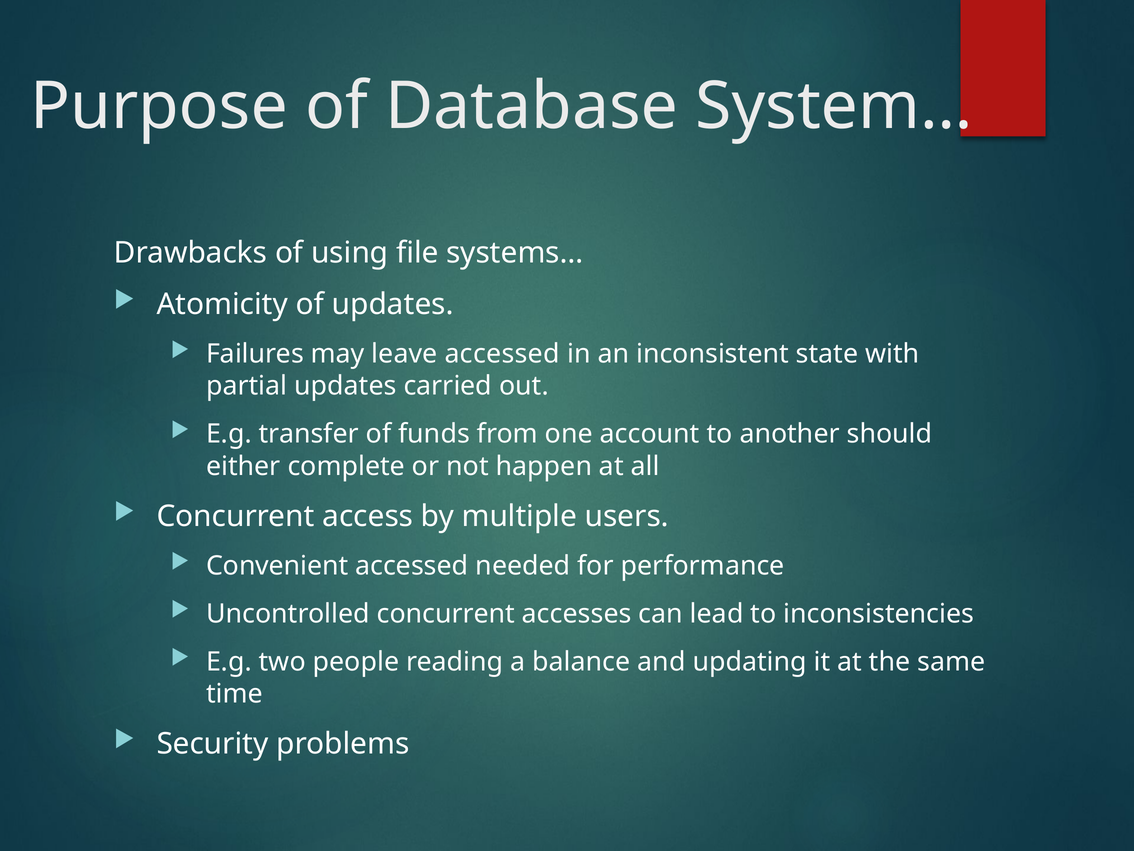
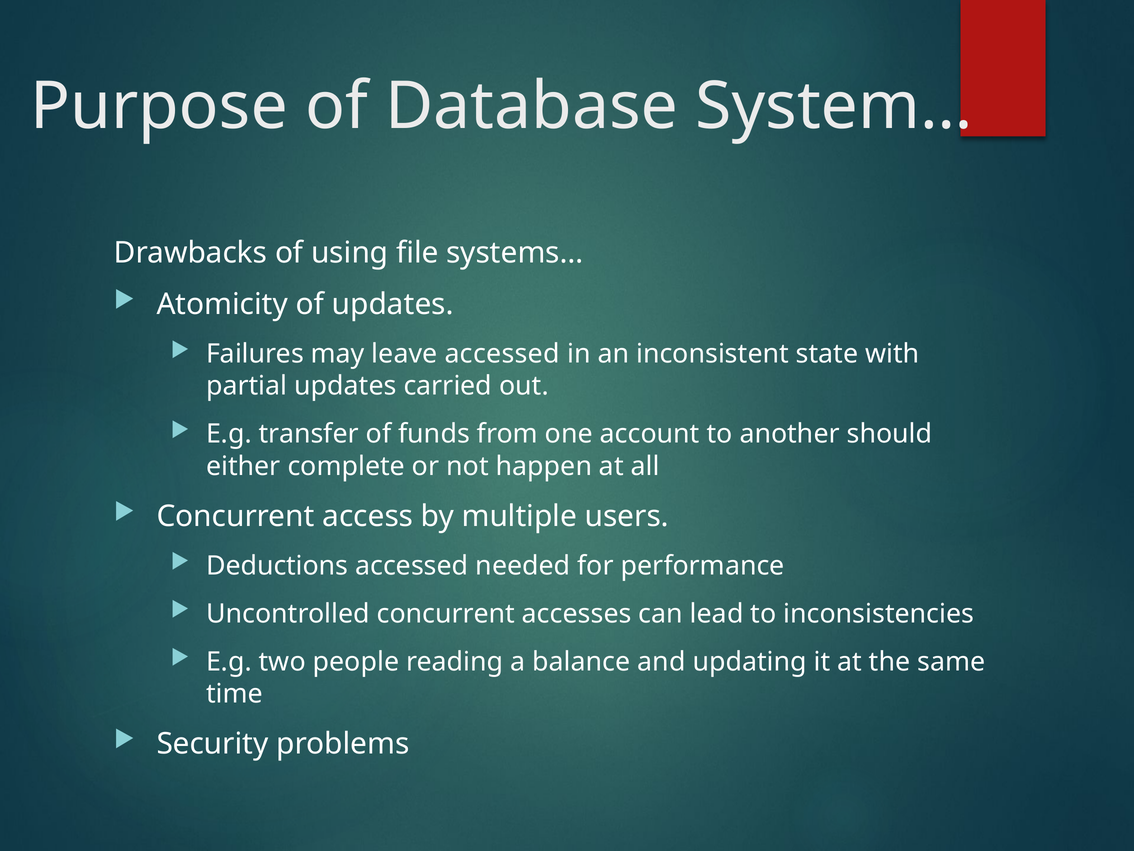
Convenient: Convenient -> Deductions
